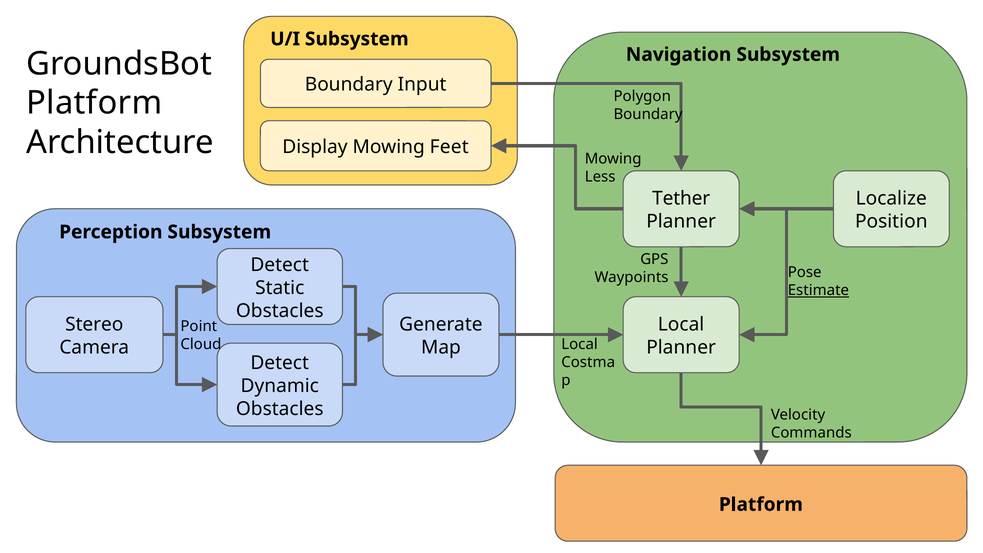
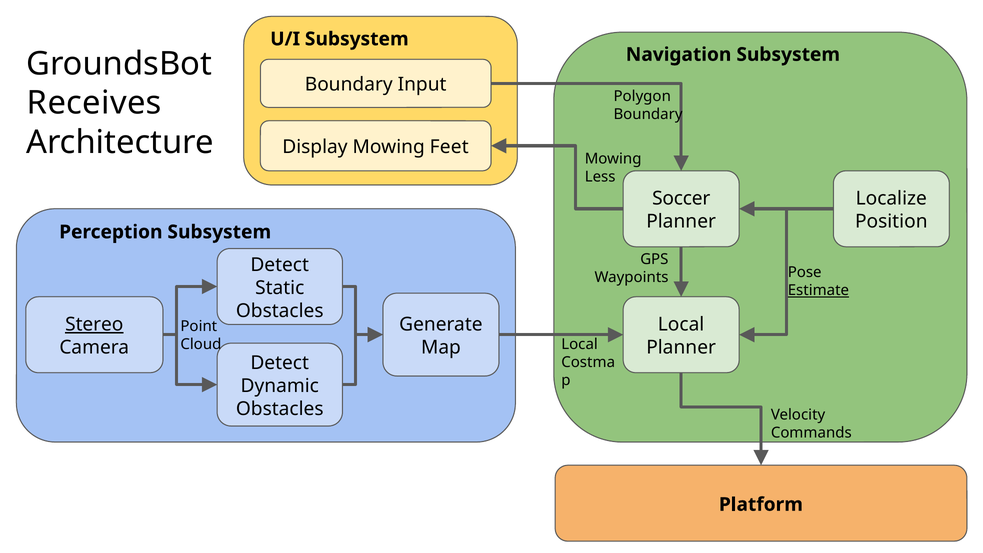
Platform at (94, 103): Platform -> Receives
Tether: Tether -> Soccer
Stereo underline: none -> present
